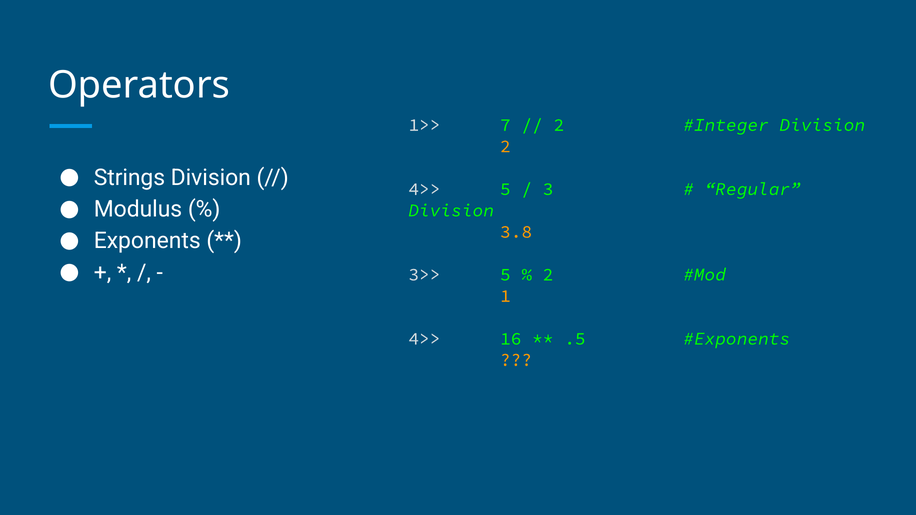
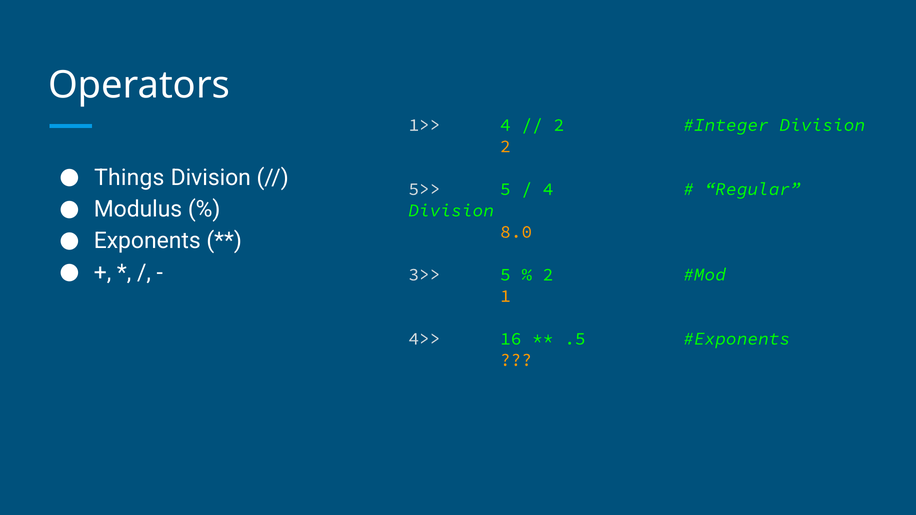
1>> 7: 7 -> 4
Strings: Strings -> Things
4>> at (425, 189): 4>> -> 5>>
3 at (548, 189): 3 -> 4
3.8: 3.8 -> 8.0
